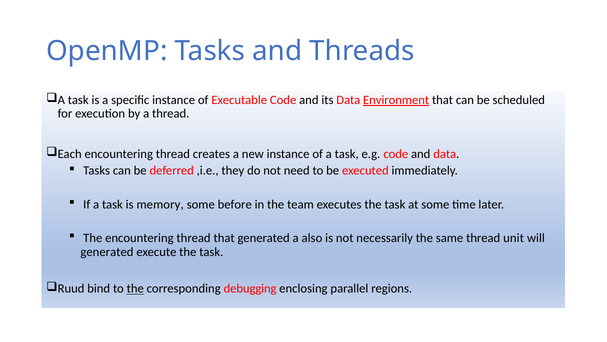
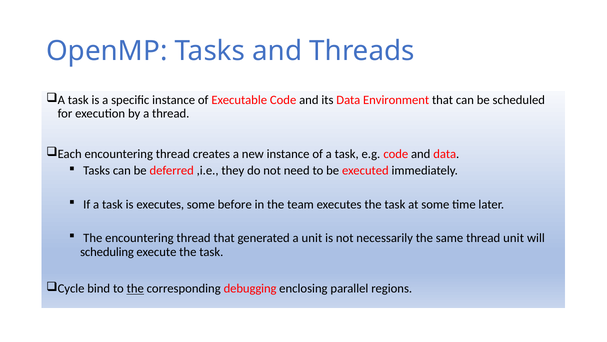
Environment underline: present -> none
is memory: memory -> executes
a also: also -> unit
generated at (107, 251): generated -> scheduling
Ruud: Ruud -> Cycle
